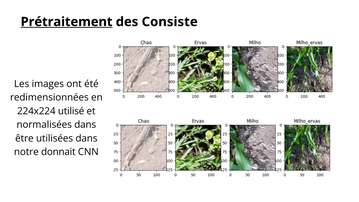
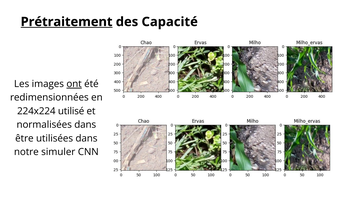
Consiste: Consiste -> Capacité
ont underline: none -> present
donnait: donnait -> simuler
